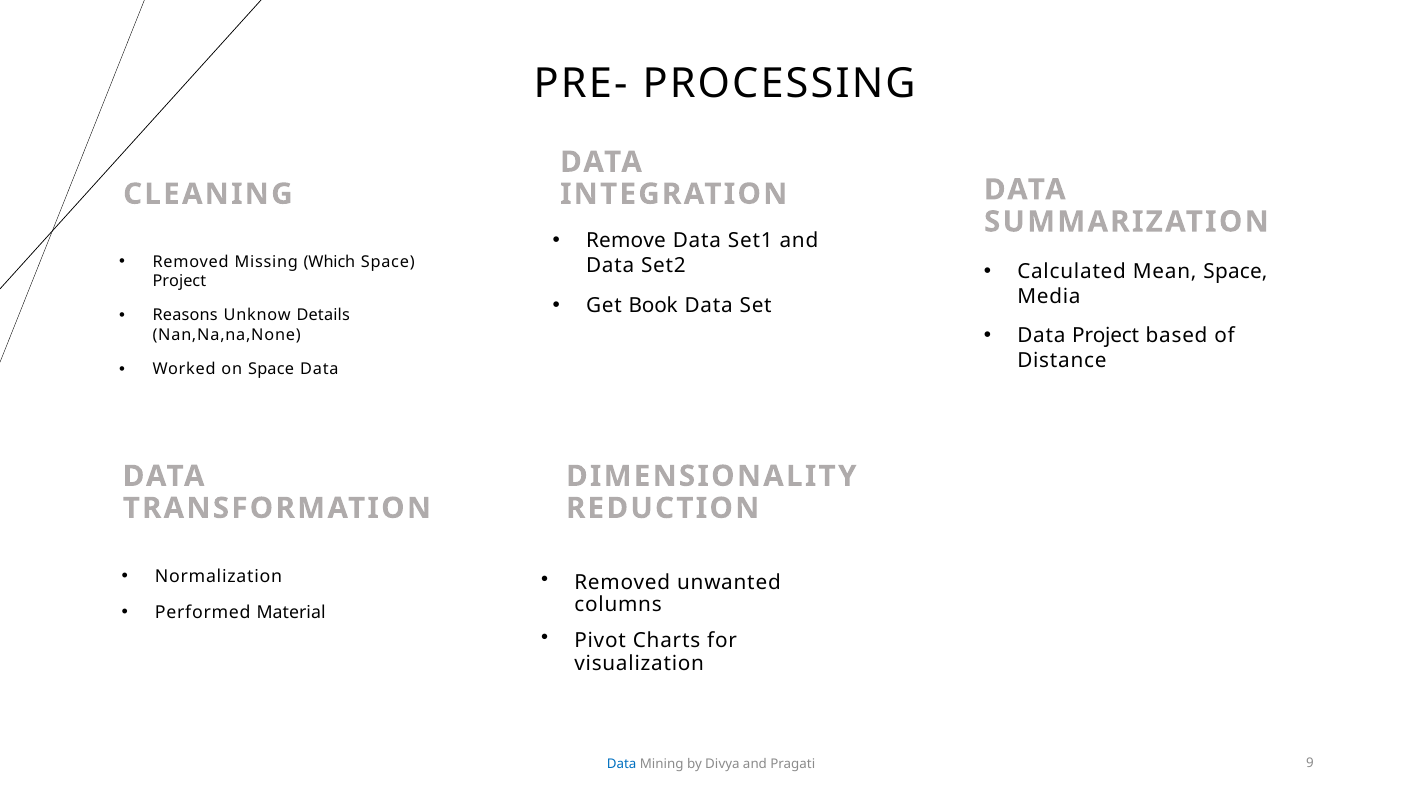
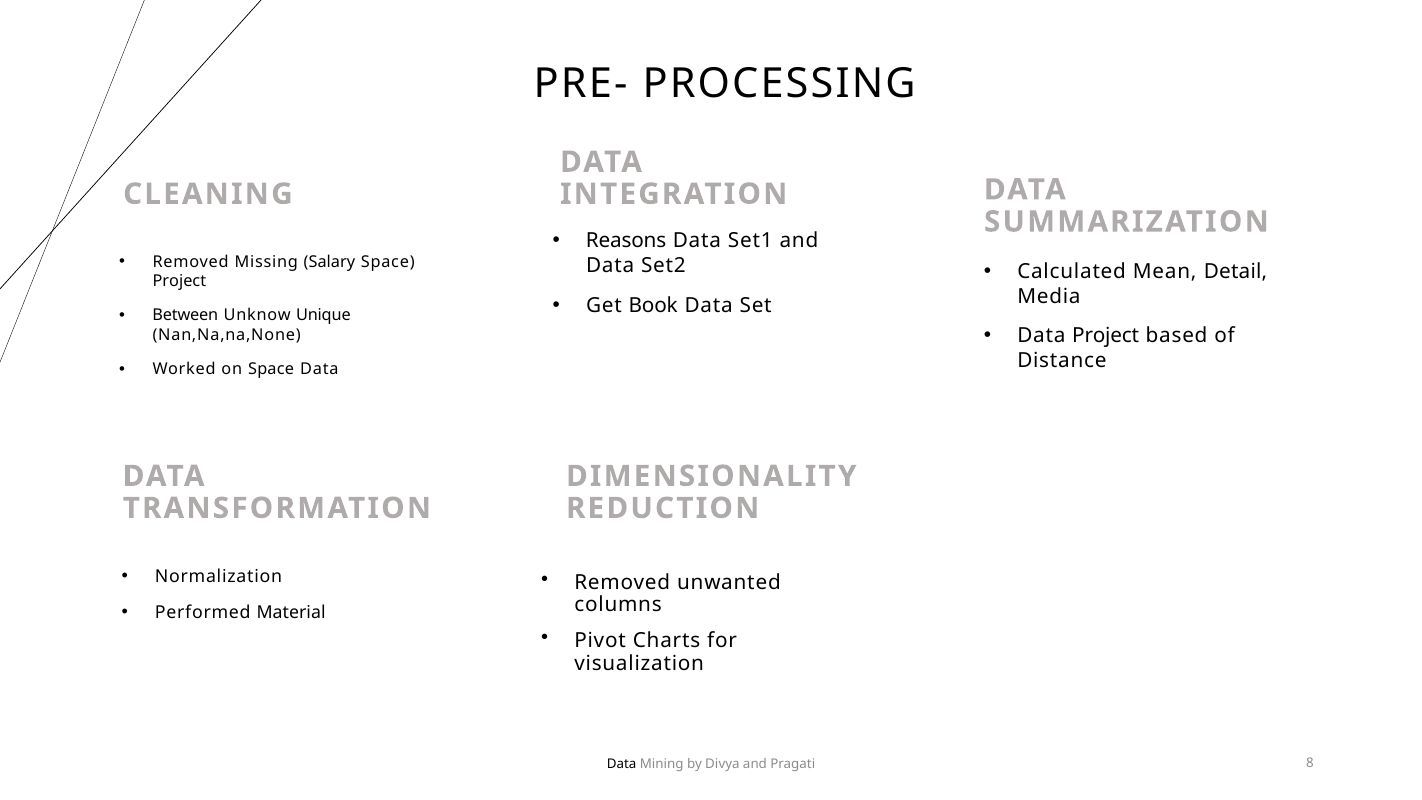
Remove: Remove -> Reasons
Which: Which -> Salary
Mean Space: Space -> Detail
Reasons: Reasons -> Between
Details: Details -> Unique
Data at (622, 764) colour: blue -> black
9: 9 -> 8
